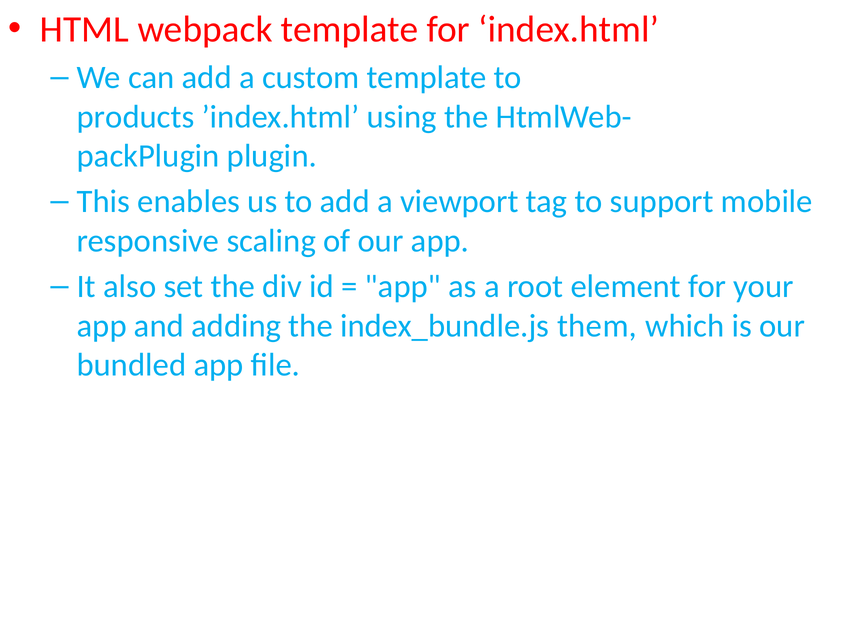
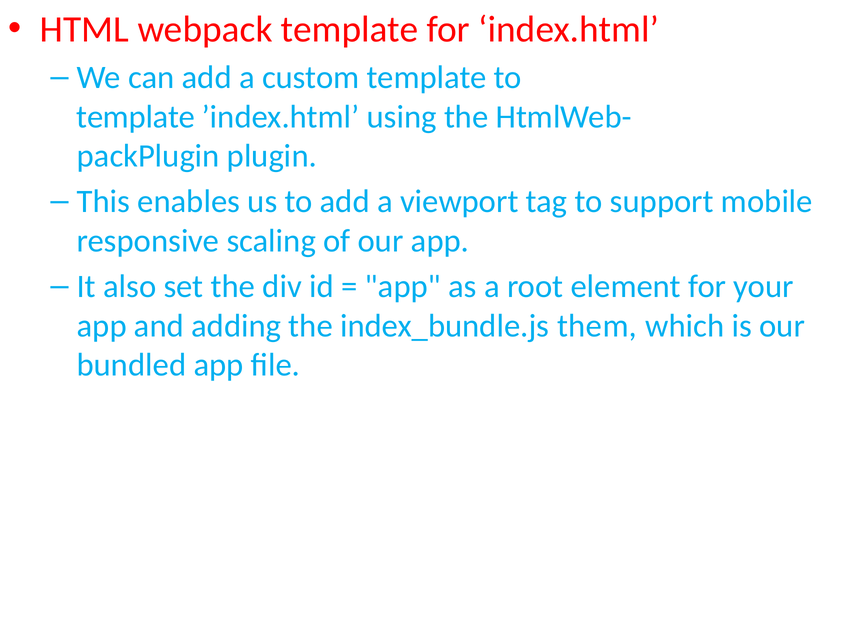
products at (136, 117): products -> template
